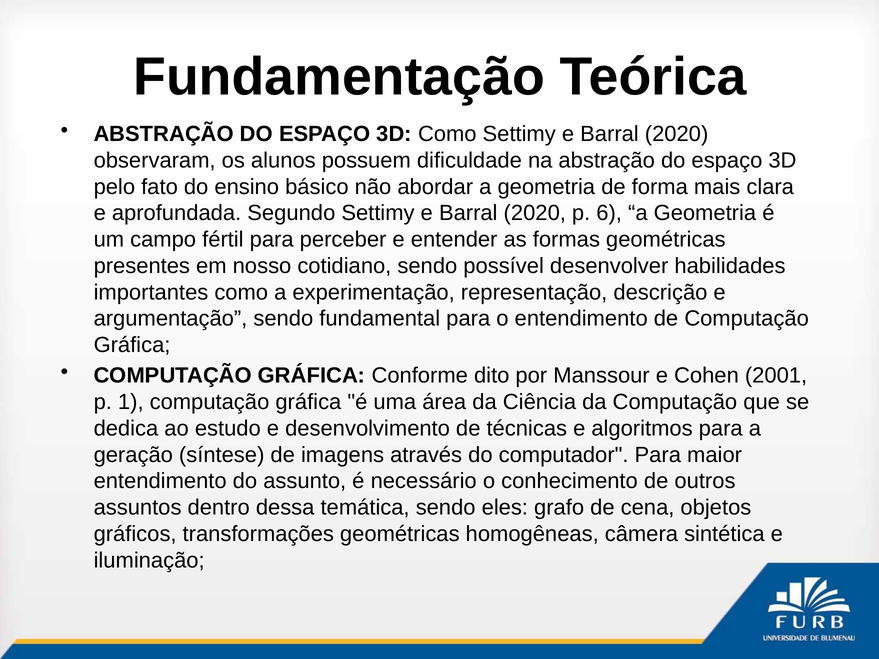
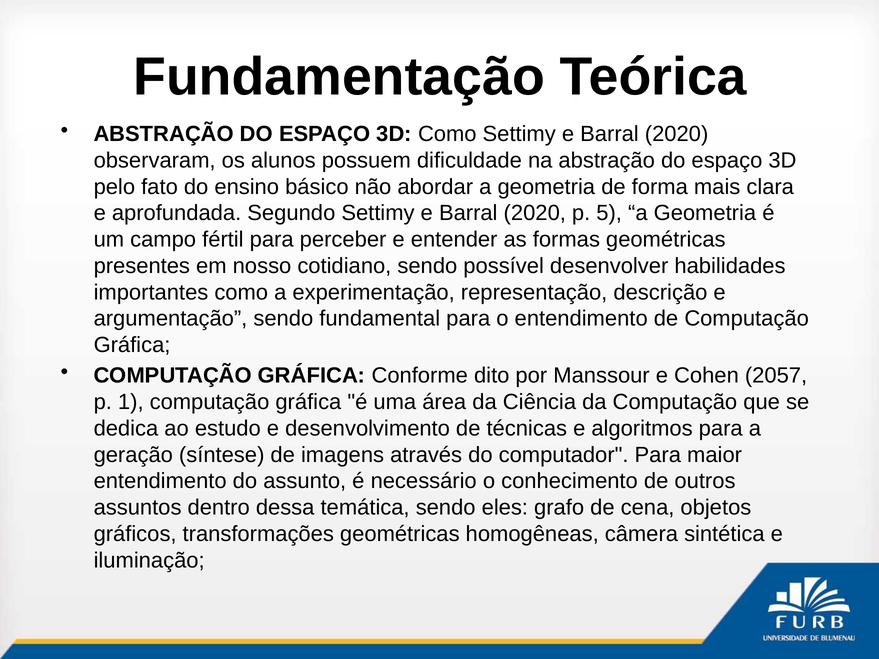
6: 6 -> 5
2001: 2001 -> 2057
